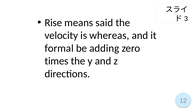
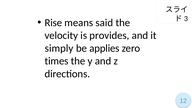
whereas: whereas -> provides
formal: formal -> simply
adding: adding -> applies
